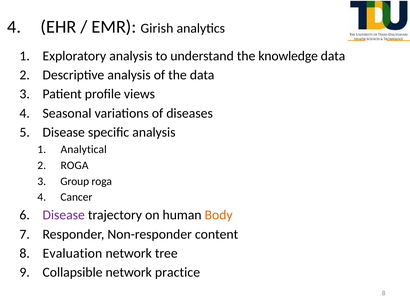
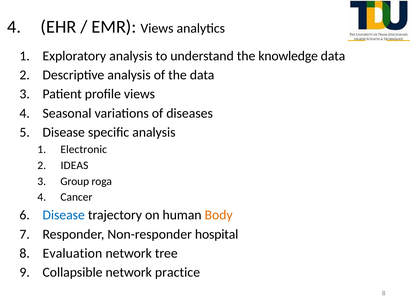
EMR Girish: Girish -> Views
Analytical: Analytical -> Electronic
ROGA at (75, 166): ROGA -> IDEAS
Disease at (64, 215) colour: purple -> blue
content: content -> hospital
